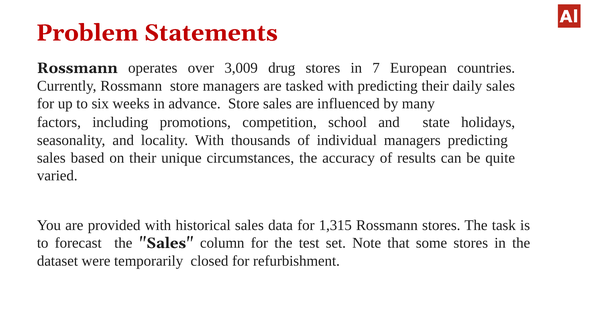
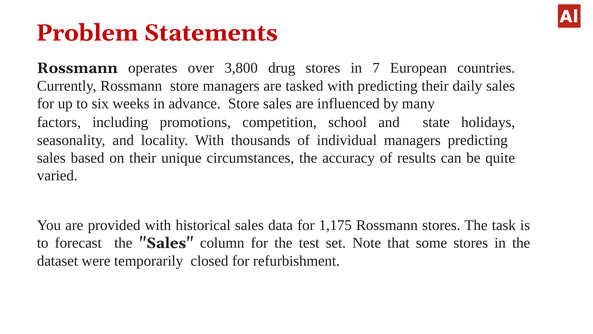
3,009: 3,009 -> 3,800
1,315: 1,315 -> 1,175
